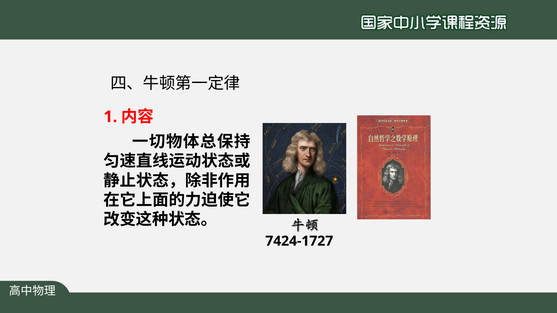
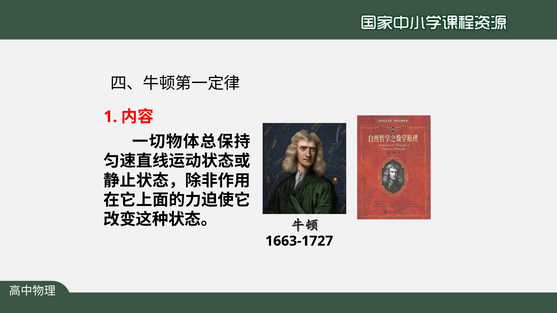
7424-1727: 7424-1727 -> 1663-1727
